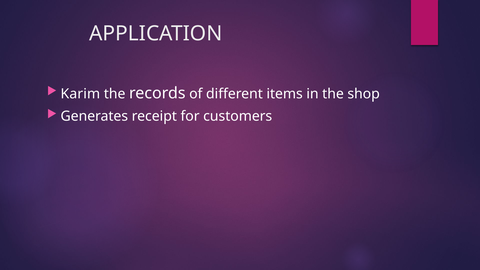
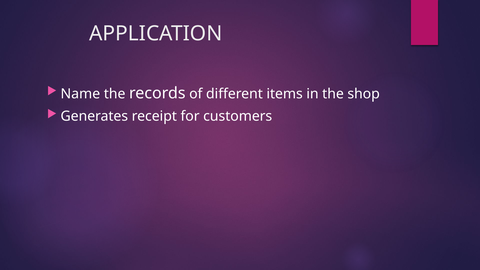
Karim: Karim -> Name
